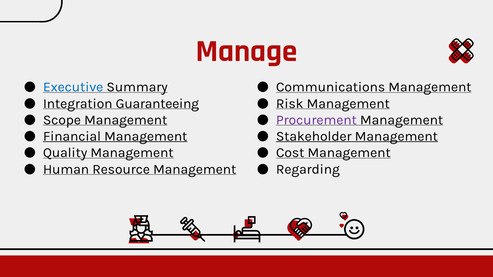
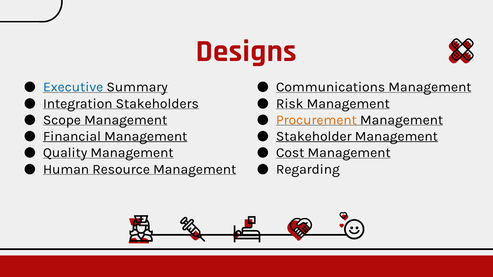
Manage: Manage -> Designs
Guaranteeing: Guaranteeing -> Stakeholders
Procurement colour: purple -> orange
